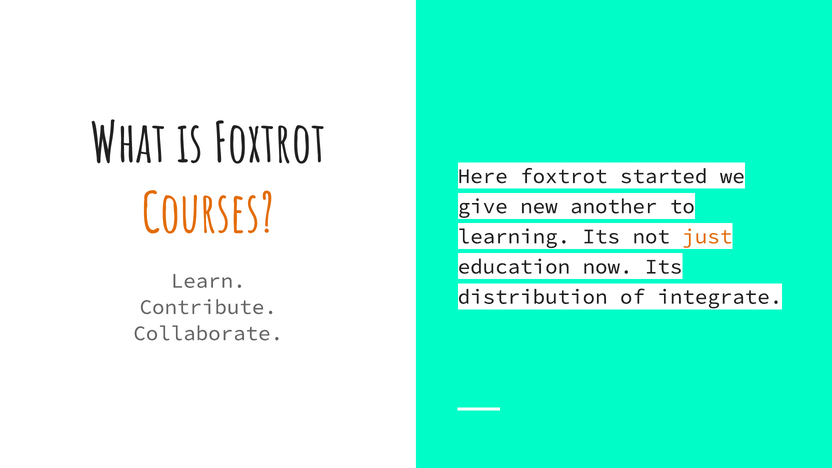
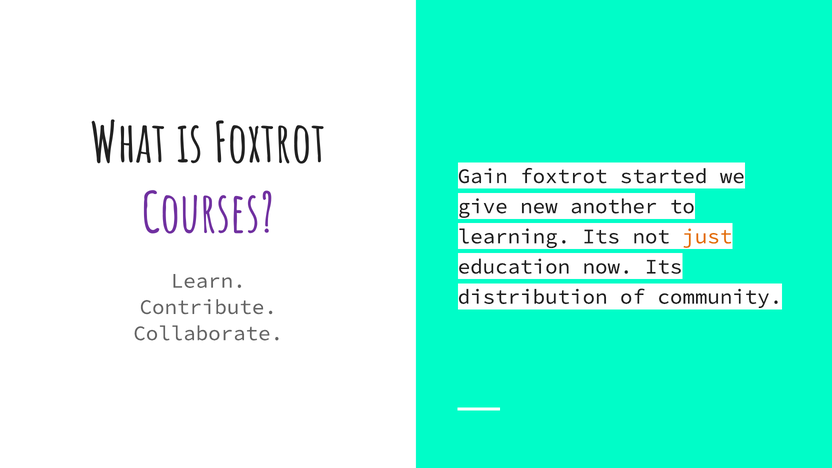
Here: Here -> Gain
Courses colour: orange -> purple
integrate: integrate -> community
